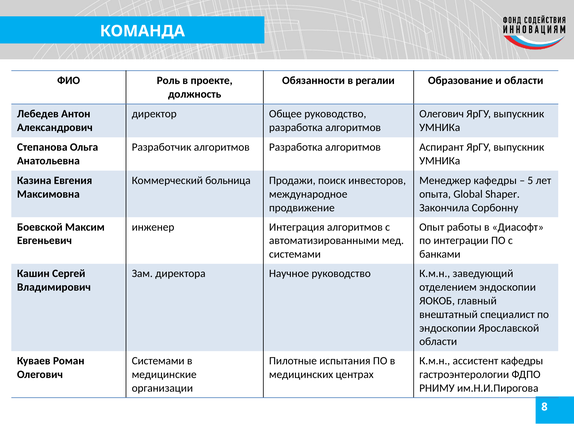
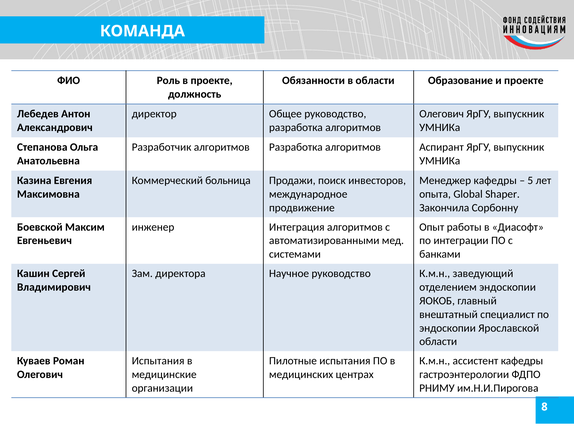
в регалии: регалии -> области
и области: области -> проекте
Системами at (158, 361): Системами -> Испытания
